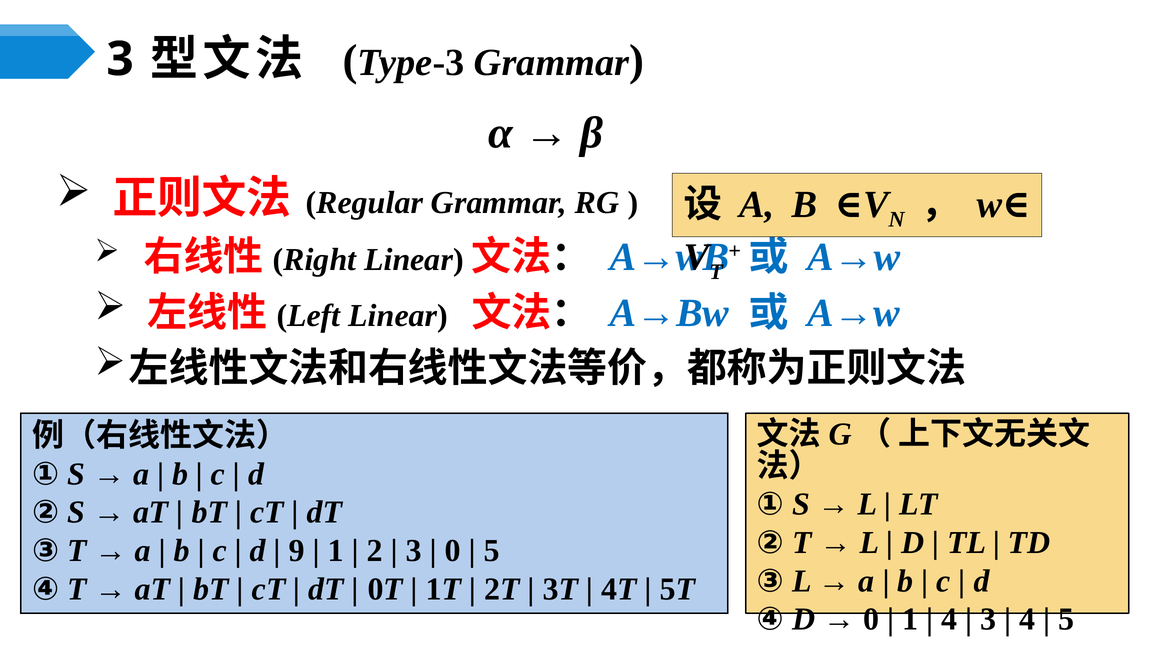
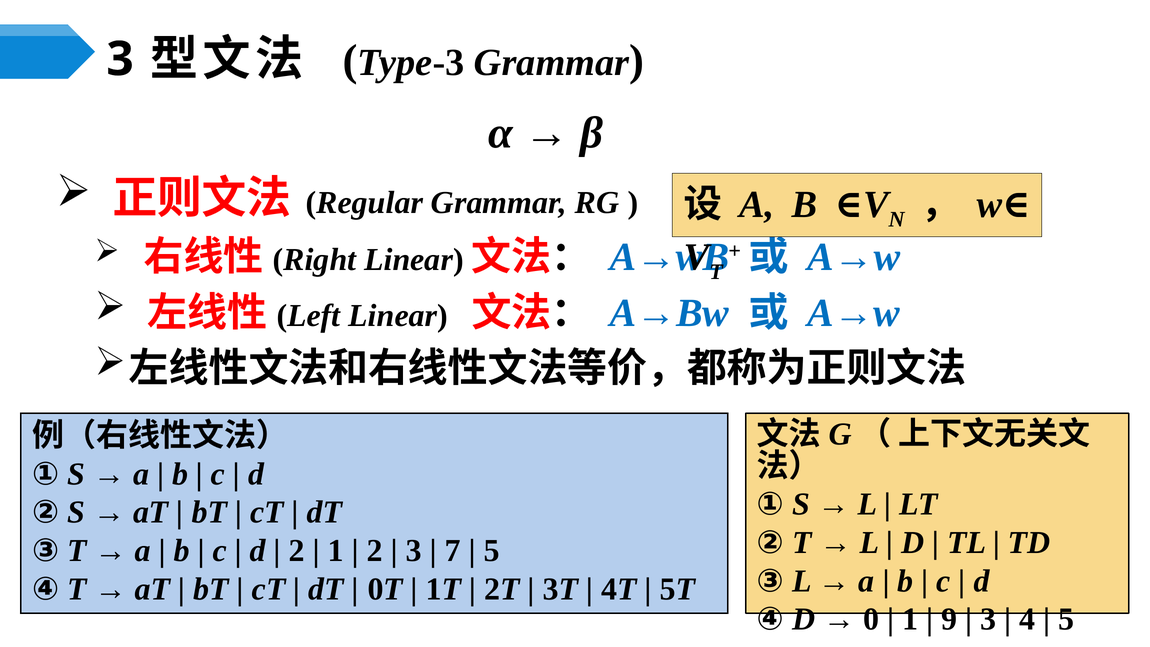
9 at (297, 551): 9 -> 2
0 at (453, 551): 0 -> 7
4 at (949, 619): 4 -> 9
